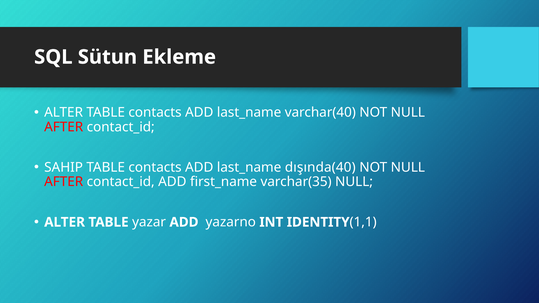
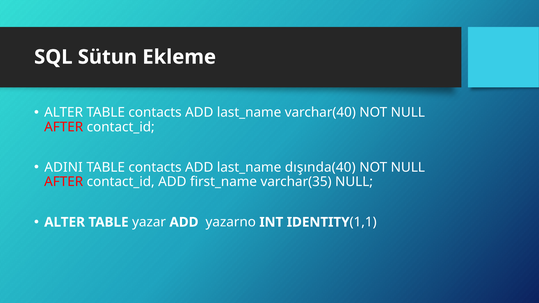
SAHIP: SAHIP -> ADINI
